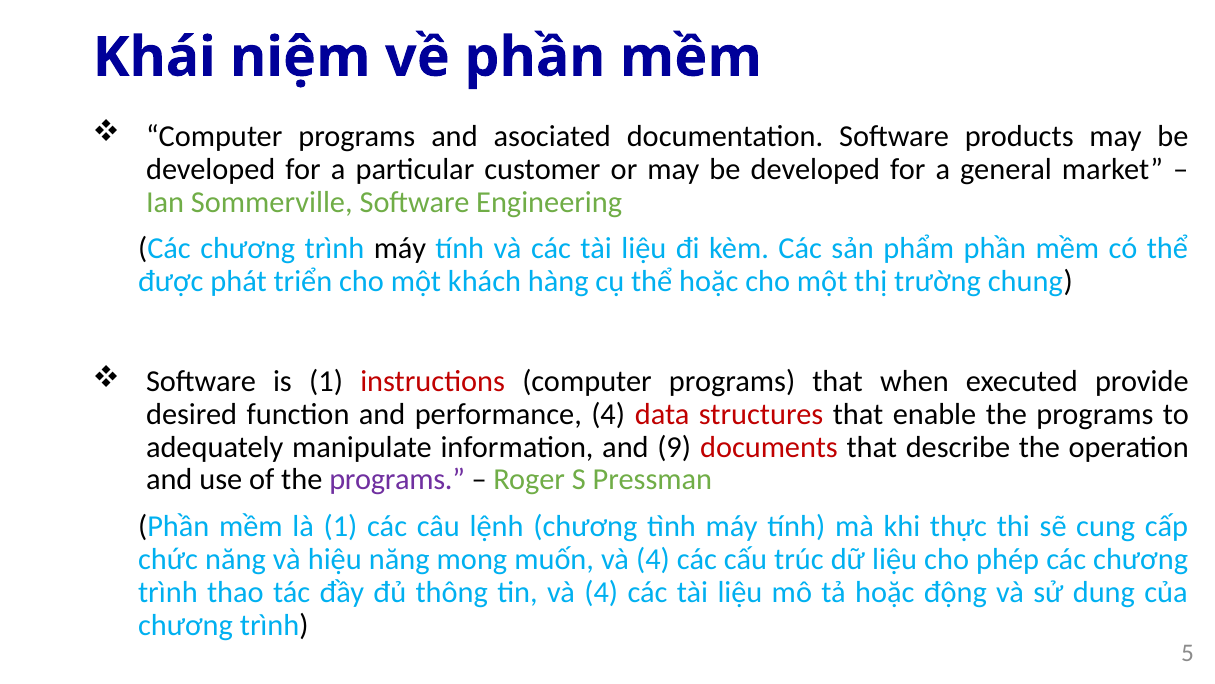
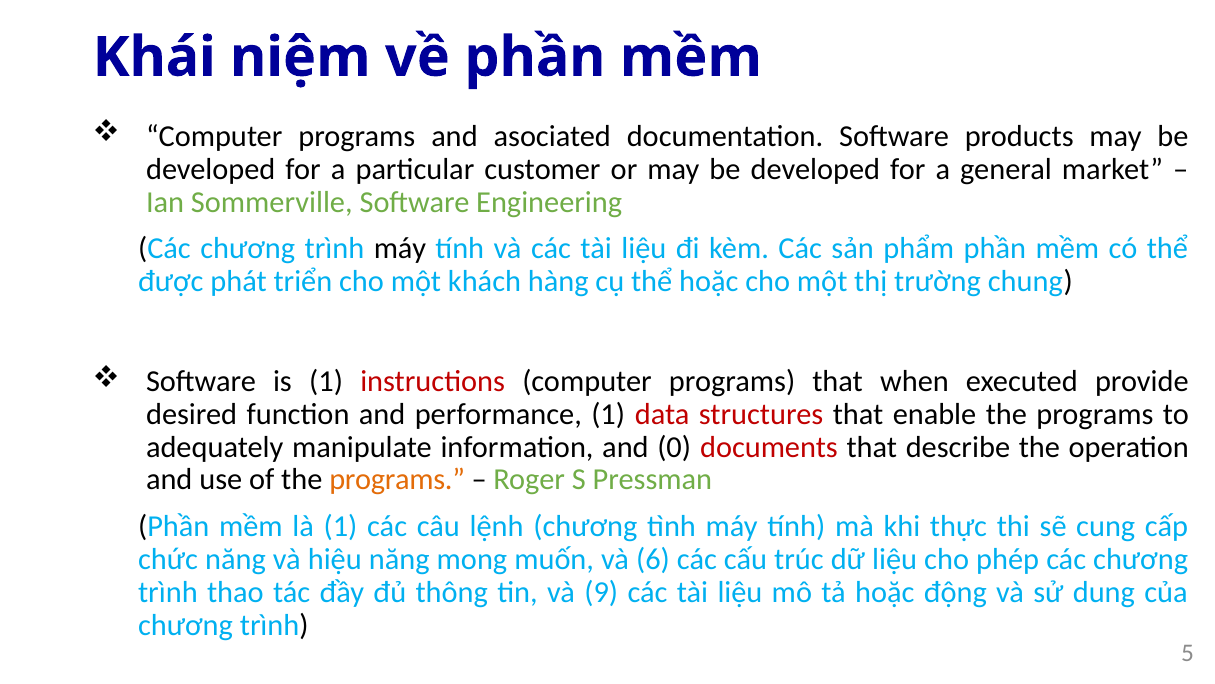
performance 4: 4 -> 1
9: 9 -> 0
programs at (397, 480) colour: purple -> orange
muốn và 4: 4 -> 6
tin và 4: 4 -> 9
